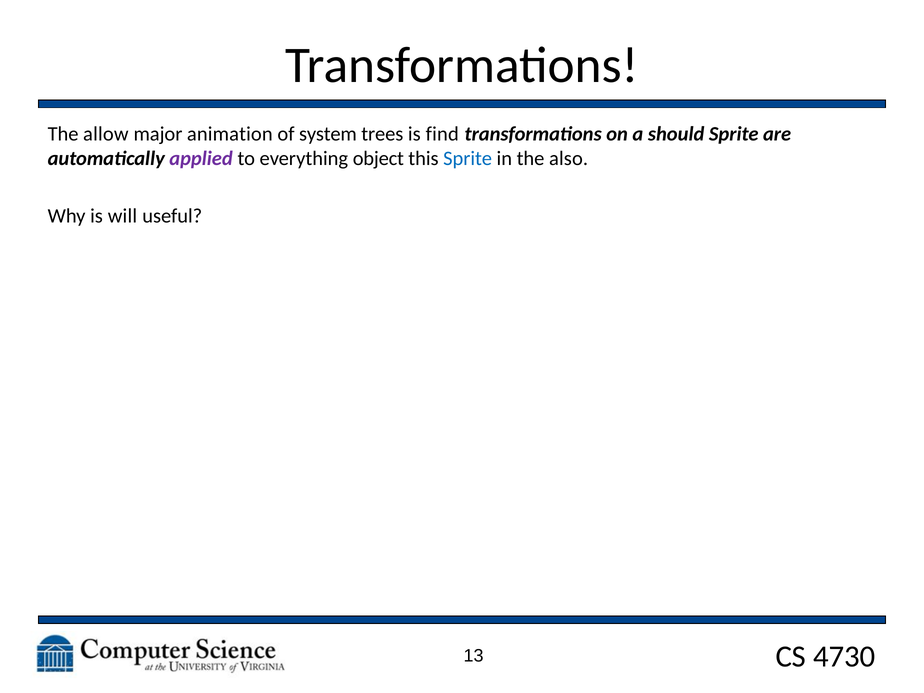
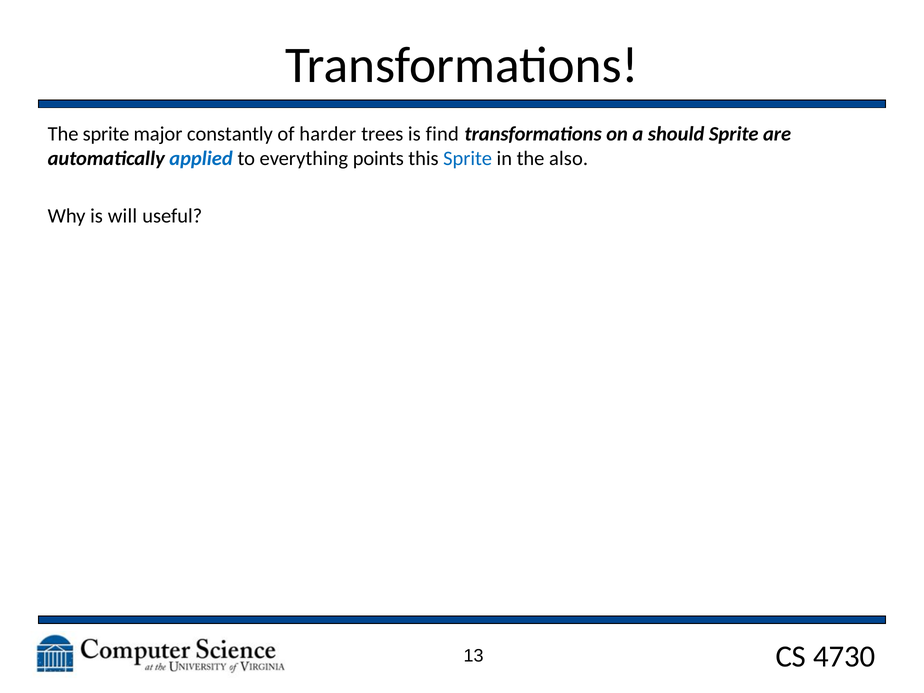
The allow: allow -> sprite
animation: animation -> constantly
system: system -> harder
applied colour: purple -> blue
object: object -> points
